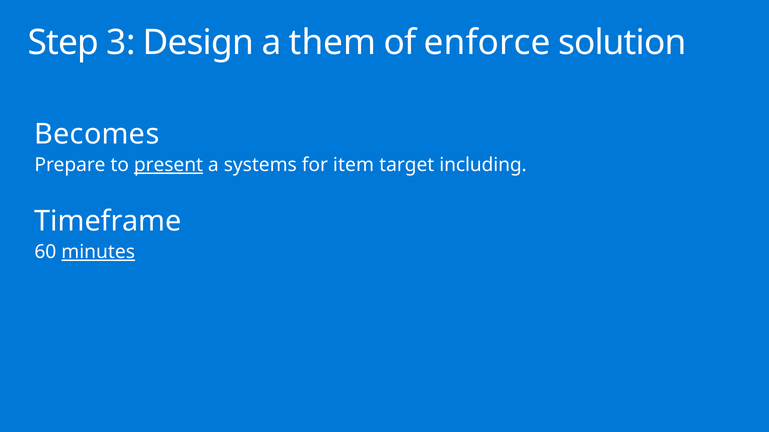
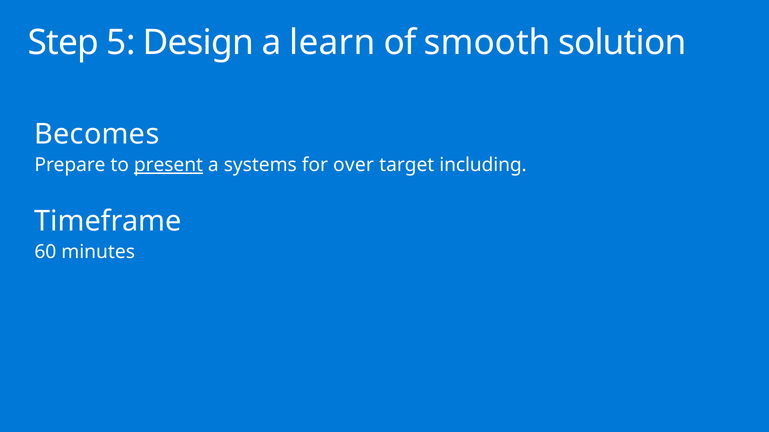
3: 3 -> 5
them: them -> learn
enforce: enforce -> smooth
item: item -> over
minutes underline: present -> none
